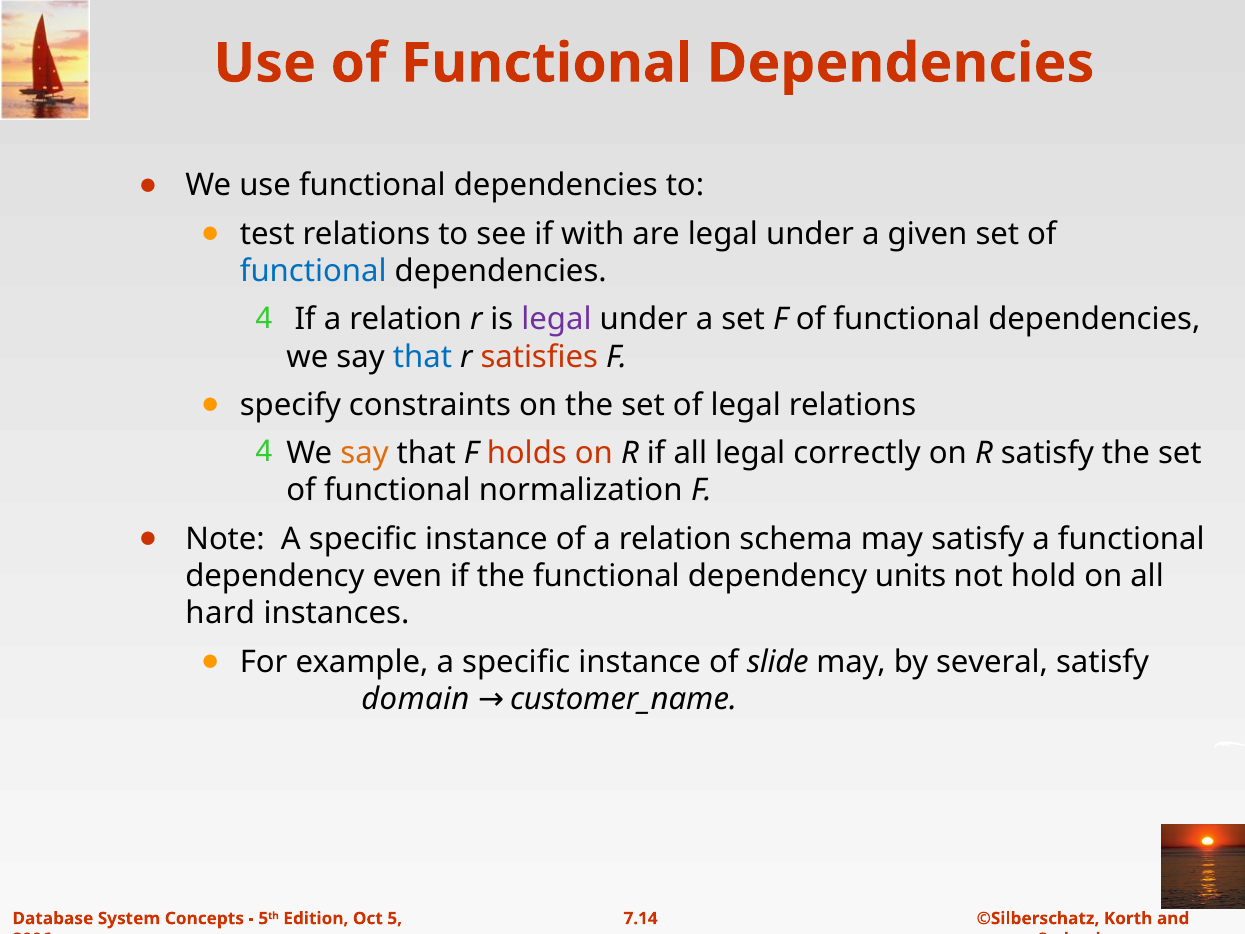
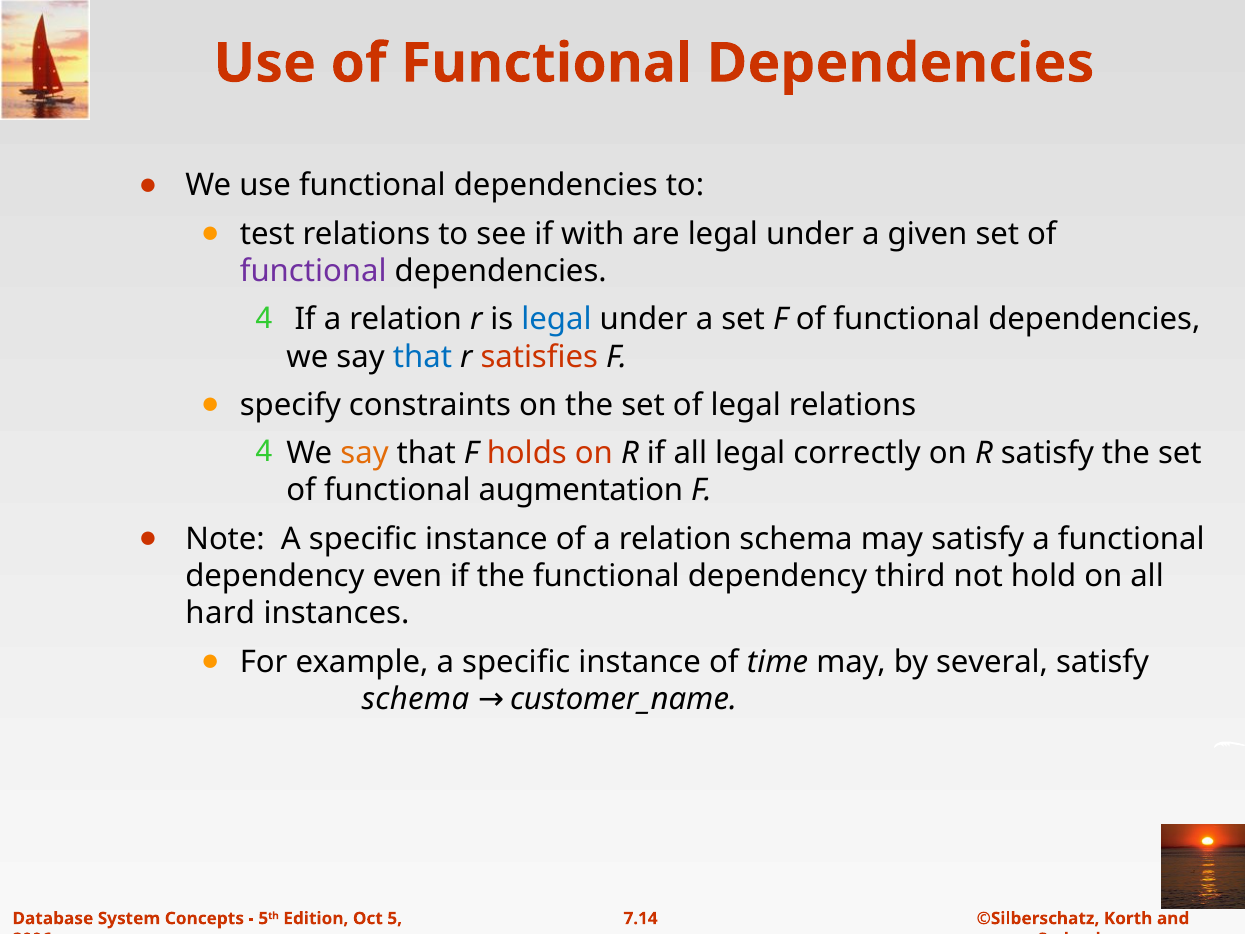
functional at (313, 271) colour: blue -> purple
legal at (556, 319) colour: purple -> blue
normalization: normalization -> augmentation
units: units -> third
slide: slide -> time
domain at (415, 699): domain -> schema
